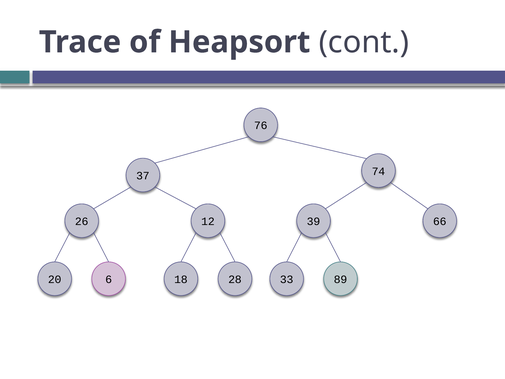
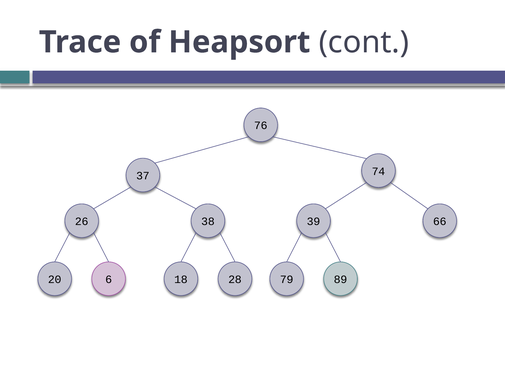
12: 12 -> 38
33: 33 -> 79
